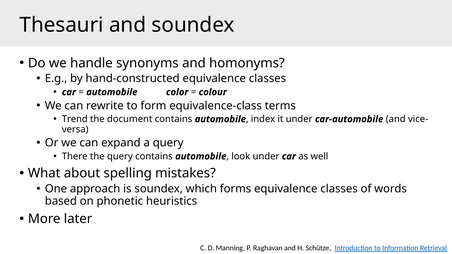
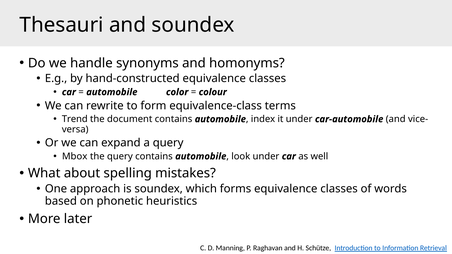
There: There -> Mbox
